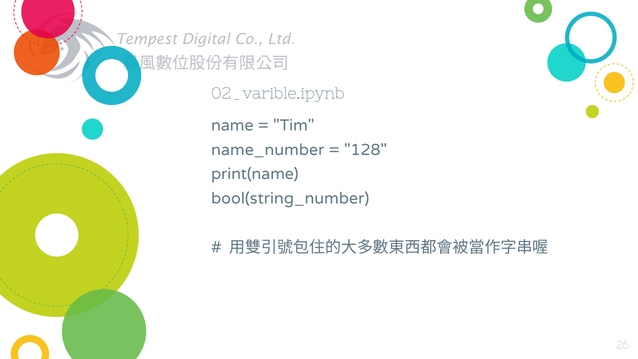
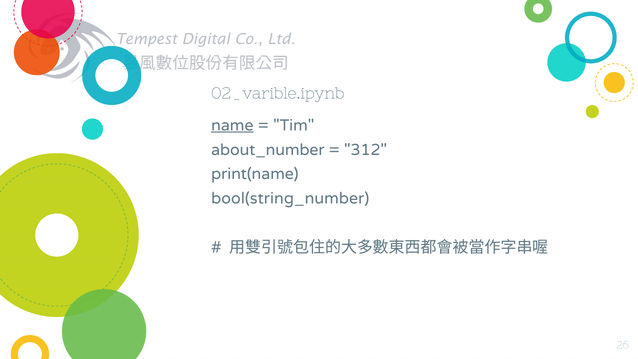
name underline: none -> present
name_number: name_number -> about_number
128: 128 -> 312
